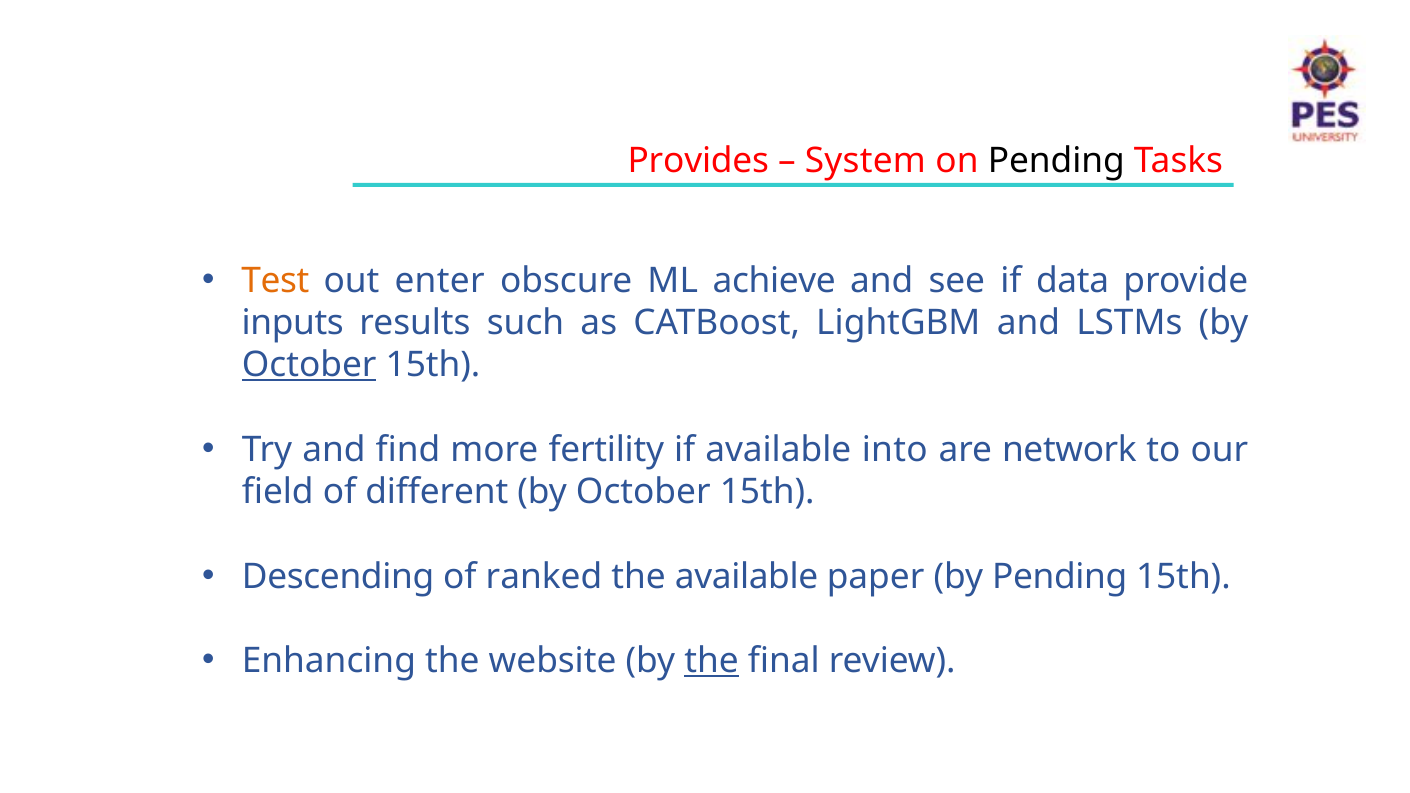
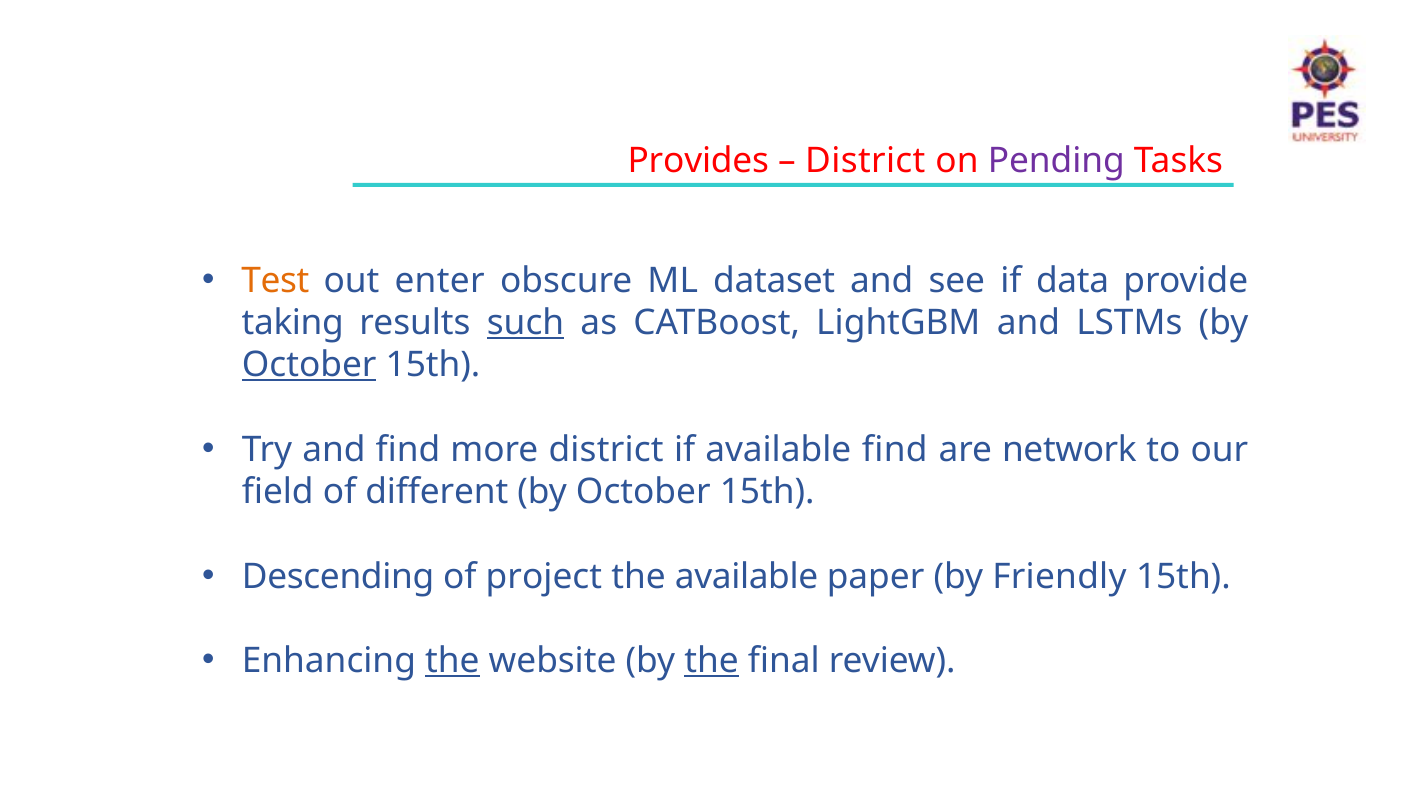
System at (865, 161): System -> District
Pending at (1056, 161) colour: black -> purple
achieve: achieve -> dataset
inputs: inputs -> taking
such underline: none -> present
more fertility: fertility -> district
available into: into -> find
ranked: ranked -> project
by Pending: Pending -> Friendly
the at (452, 661) underline: none -> present
